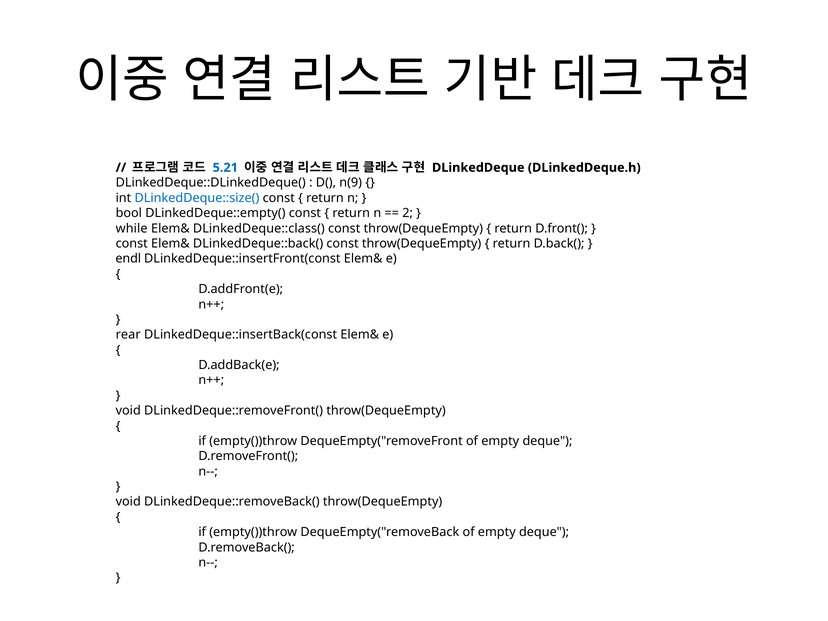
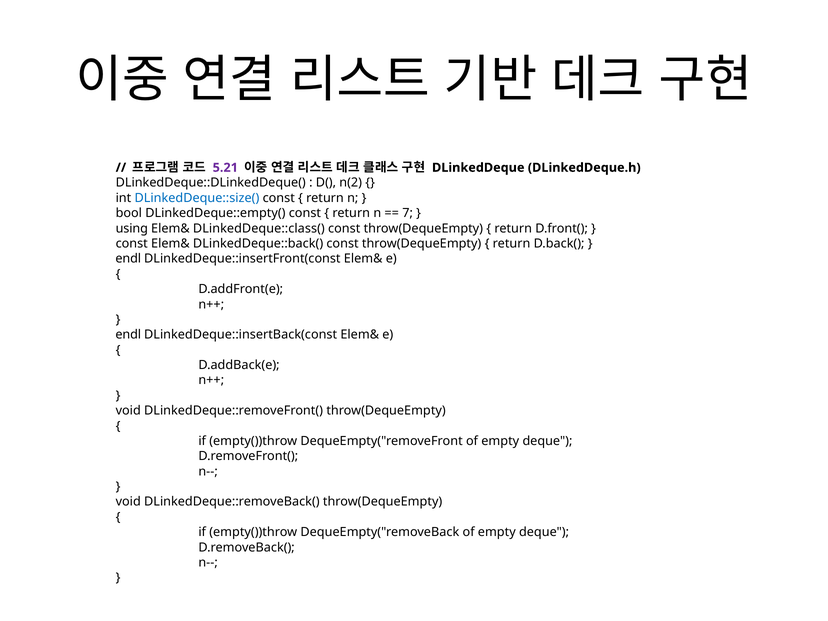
5.21 colour: blue -> purple
n(9: n(9 -> n(2
2: 2 -> 7
while: while -> using
rear at (128, 335): rear -> endl
